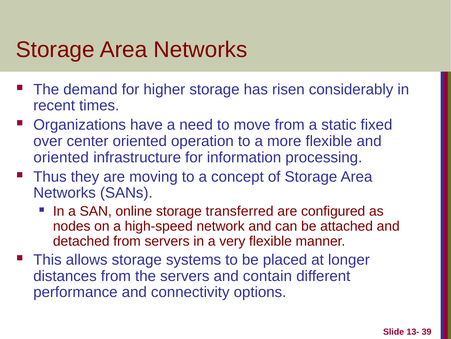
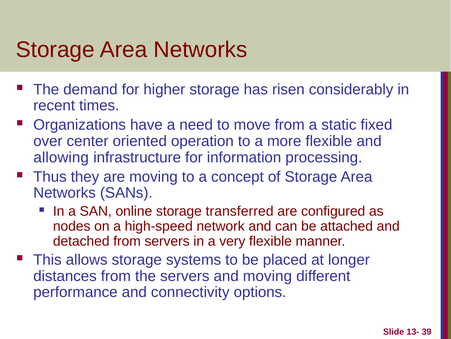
oriented at (61, 157): oriented -> allowing
and contain: contain -> moving
